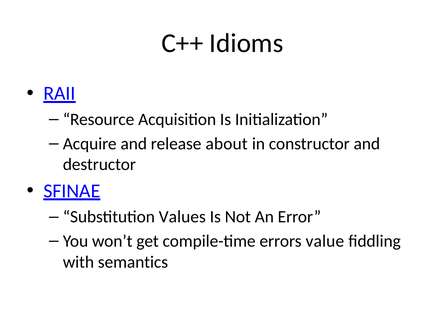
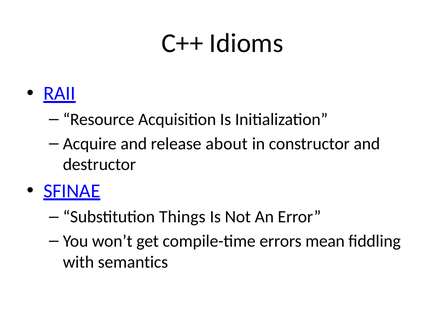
Values: Values -> Things
value: value -> mean
